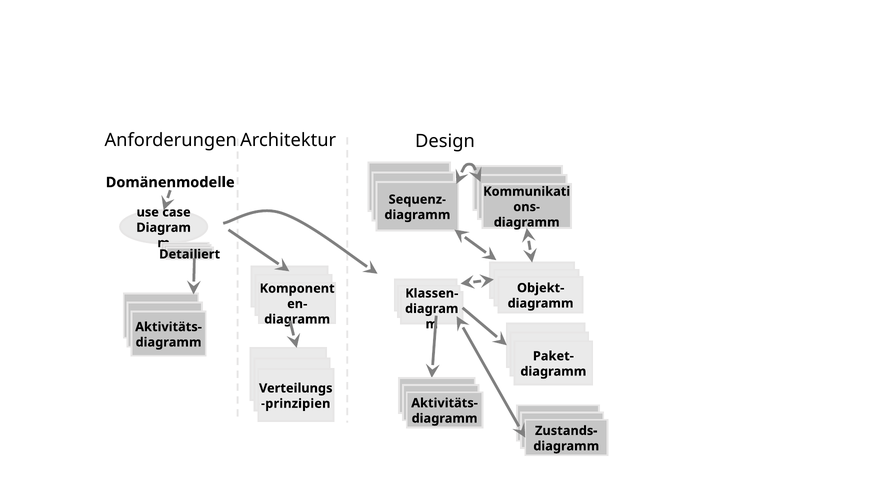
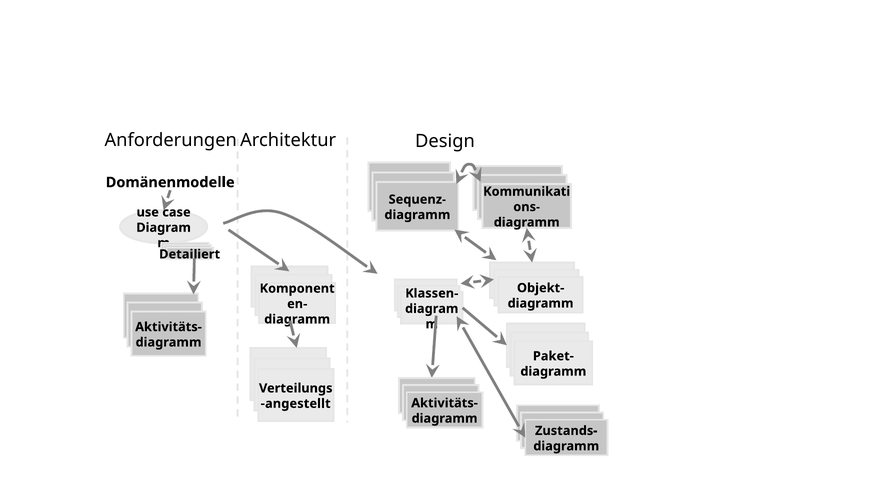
prinzipien: prinzipien -> angestellt
